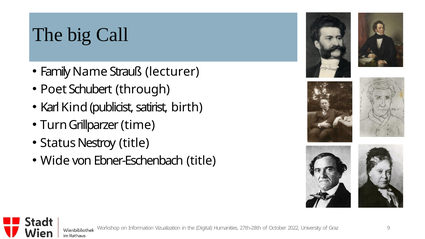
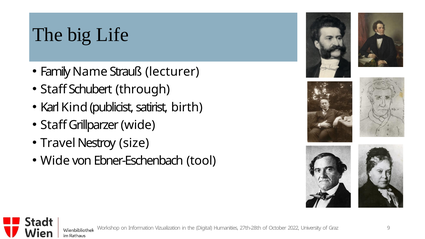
Call: Call -> Life
Poet at (54, 90): Poet -> Staff
Turn at (54, 125): Turn -> Staff
Grillparzer time: time -> wide
Status: Status -> Travel
Nestroy title: title -> size
Ebner-Eschenbach title: title -> tool
